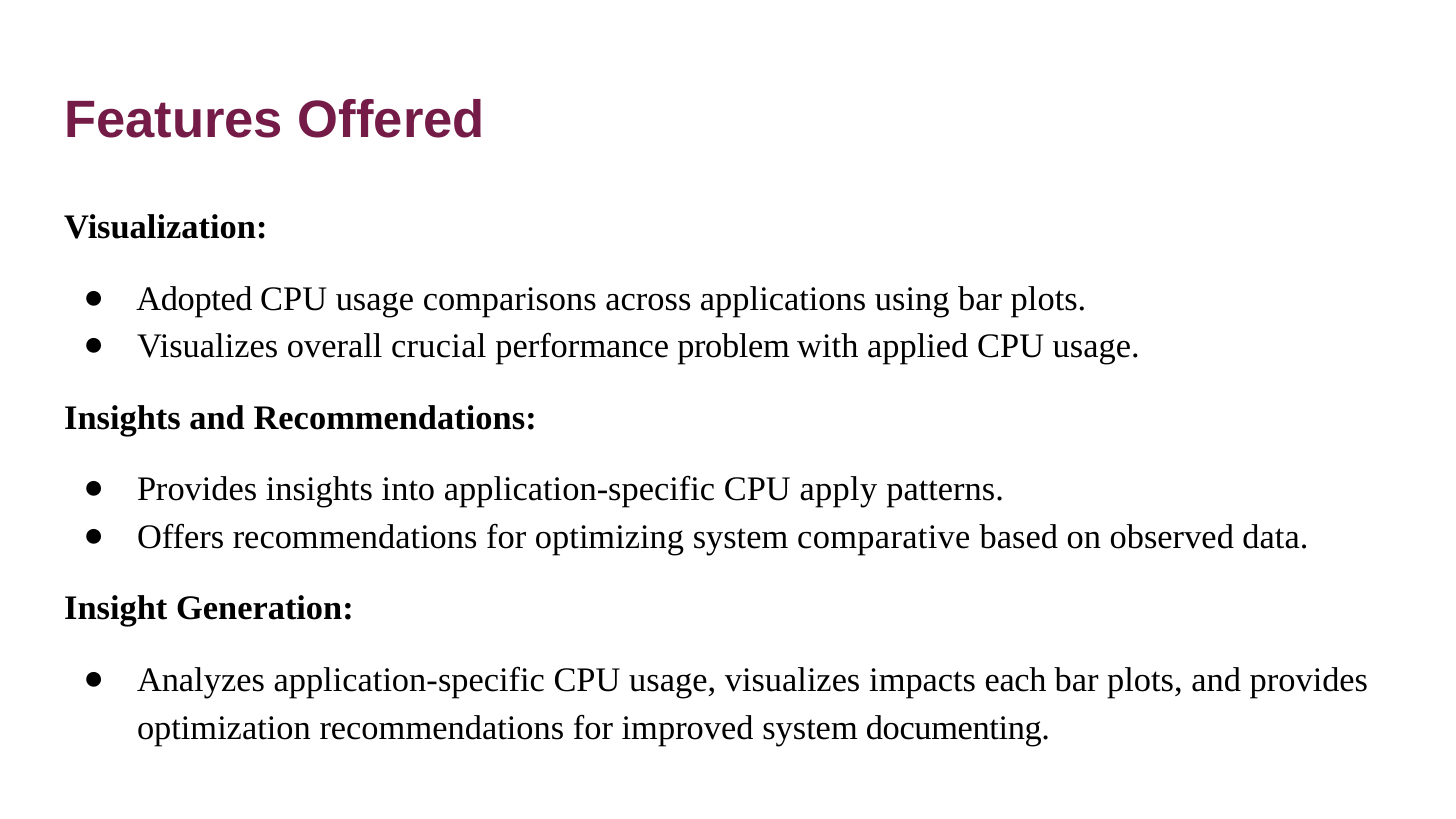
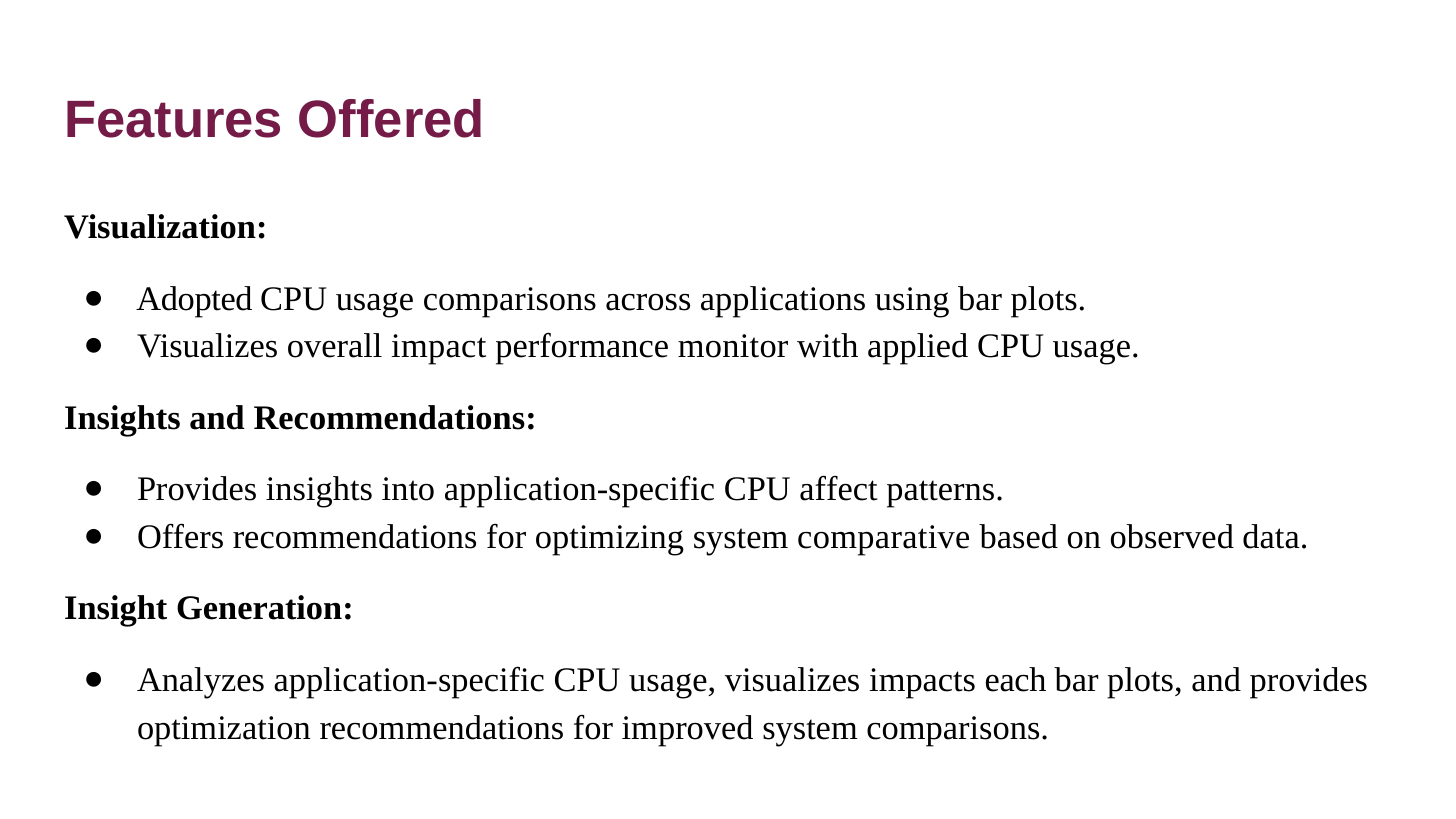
crucial: crucial -> impact
problem: problem -> monitor
apply: apply -> affect
system documenting: documenting -> comparisons
